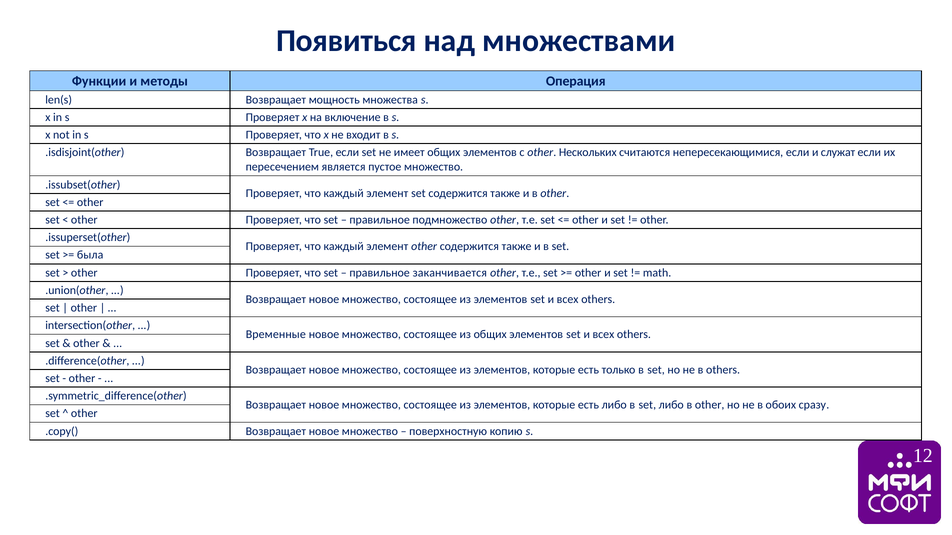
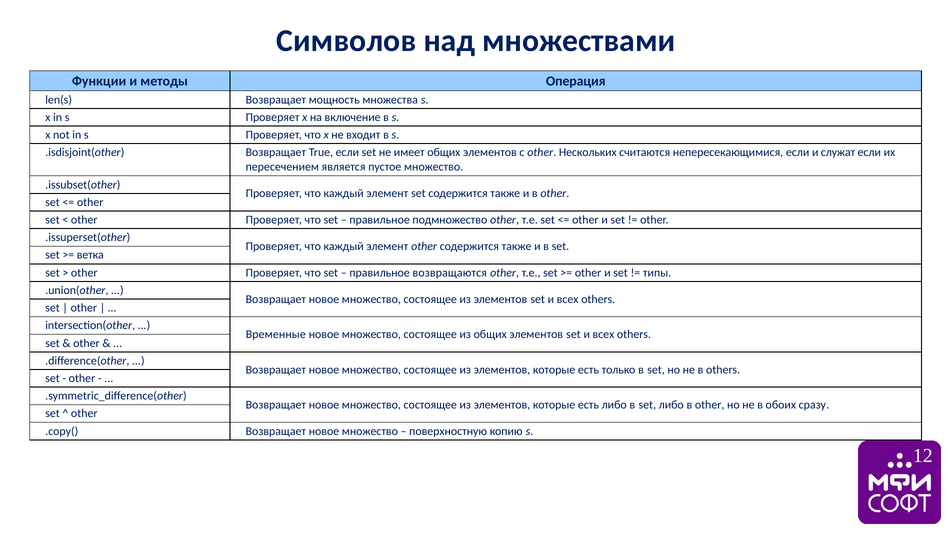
Появиться: Появиться -> Символов
была: была -> ветка
заканчивается: заканчивается -> возвращаются
math: math -> типы
